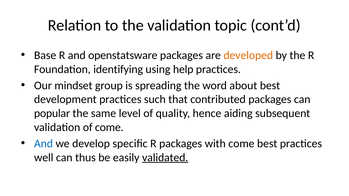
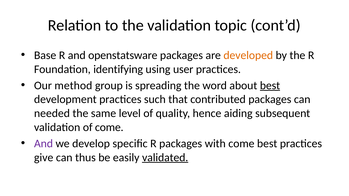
help: help -> user
mindset: mindset -> method
best at (270, 86) underline: none -> present
popular: popular -> needed
And at (43, 144) colour: blue -> purple
well: well -> give
